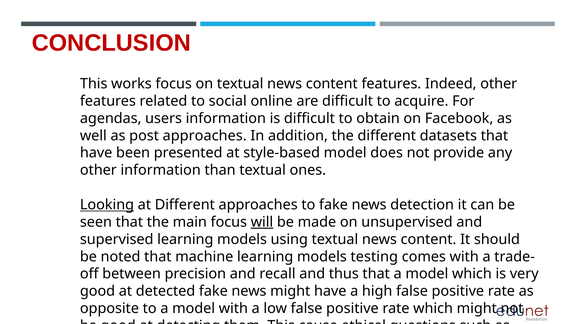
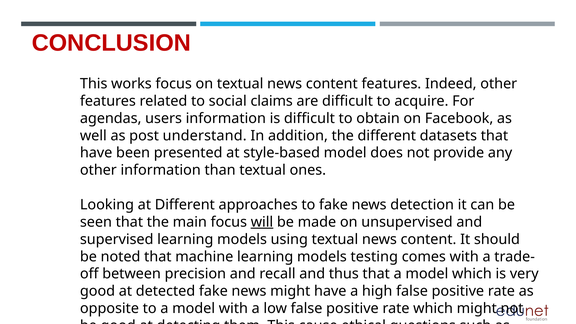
online: online -> claims
post approaches: approaches -> understand
Looking underline: present -> none
